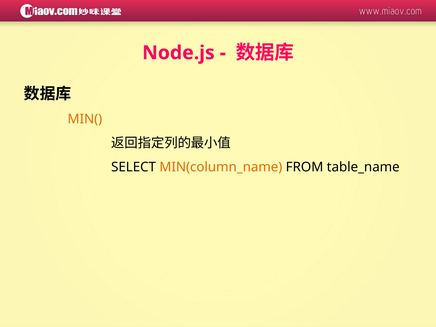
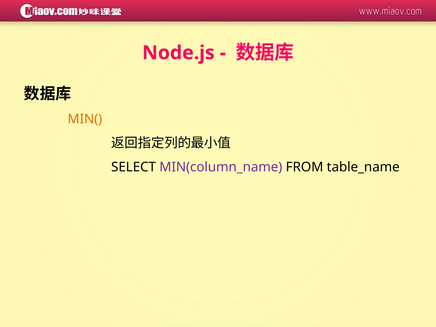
MIN(column_name colour: orange -> purple
